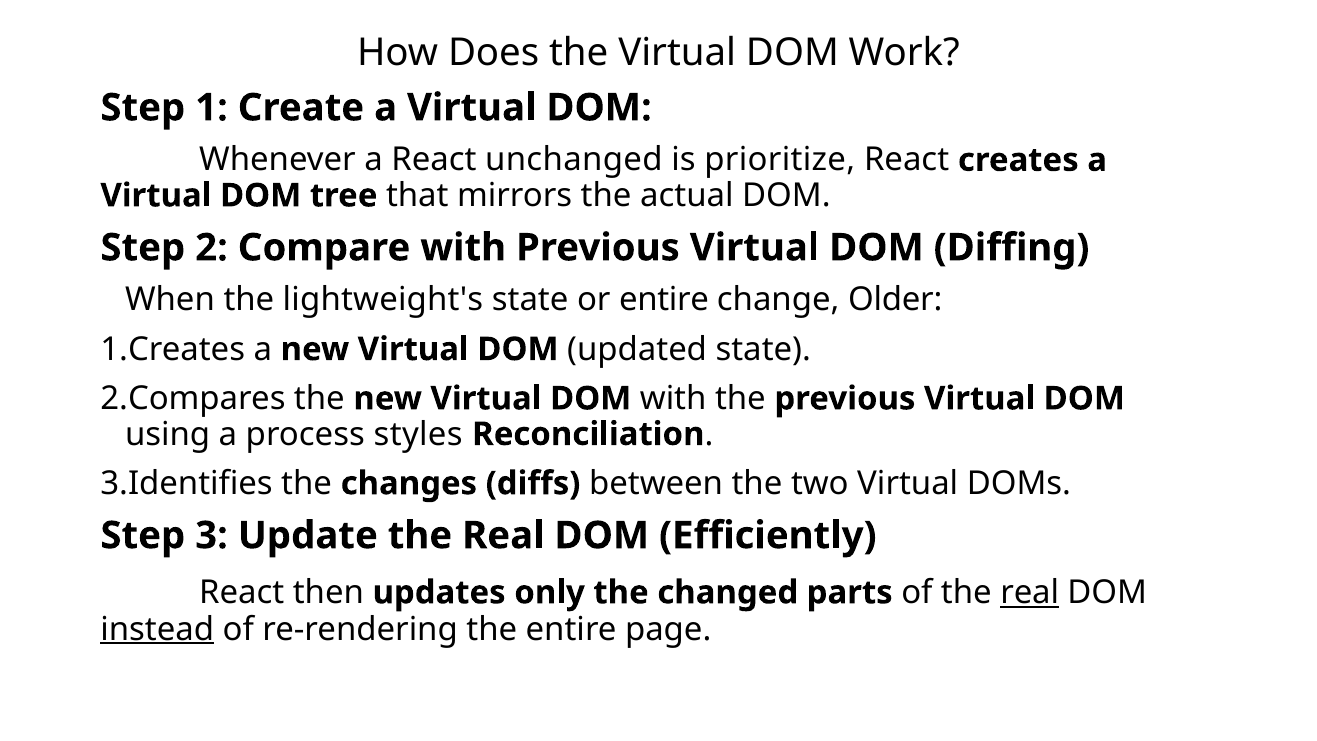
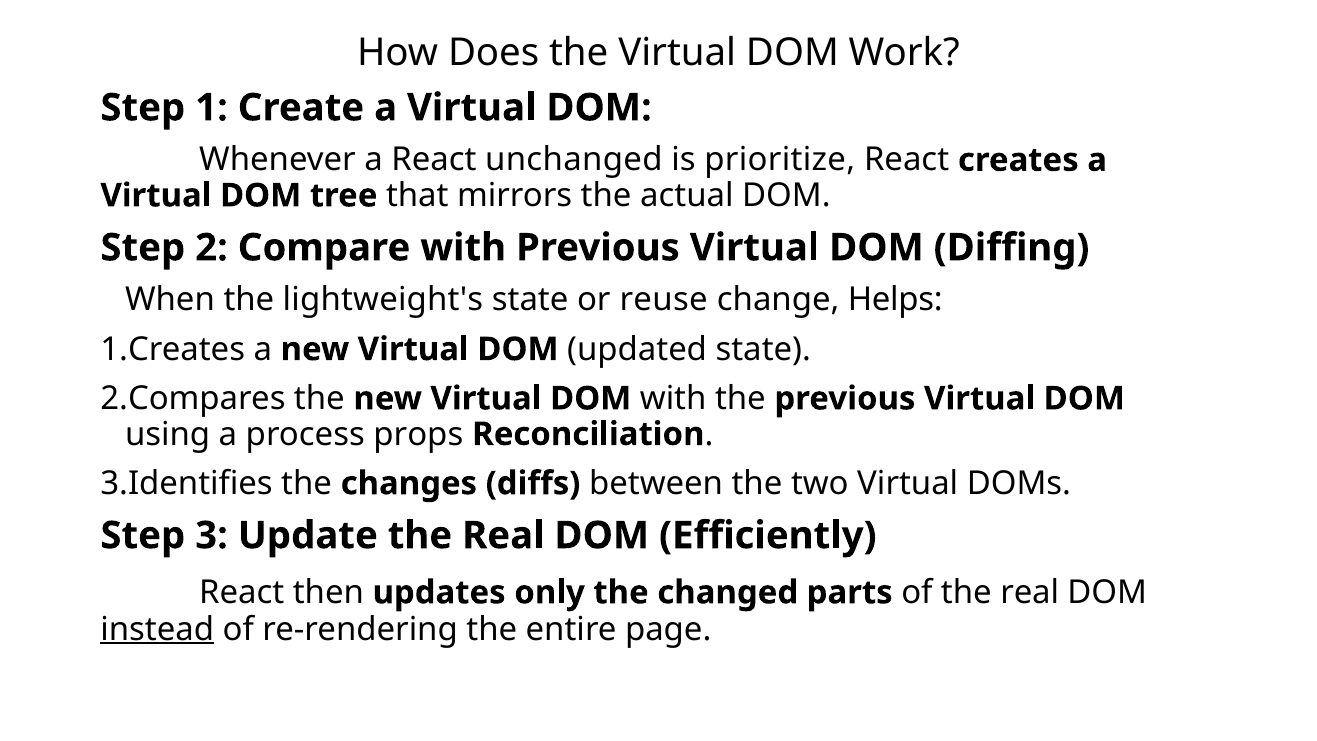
or entire: entire -> reuse
Older: Older -> Helps
styles: styles -> props
real at (1030, 592) underline: present -> none
